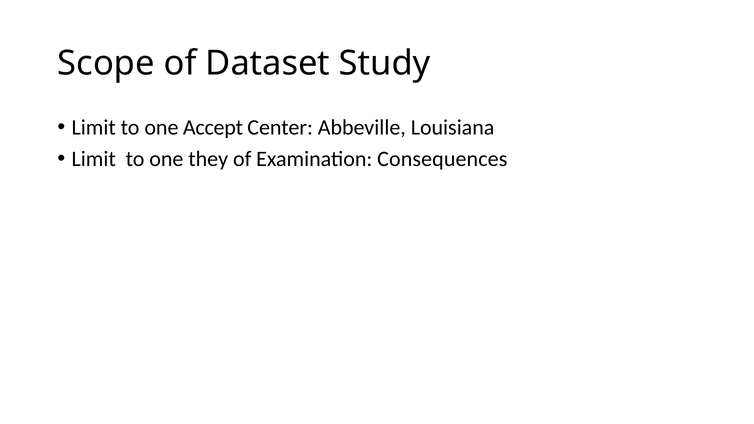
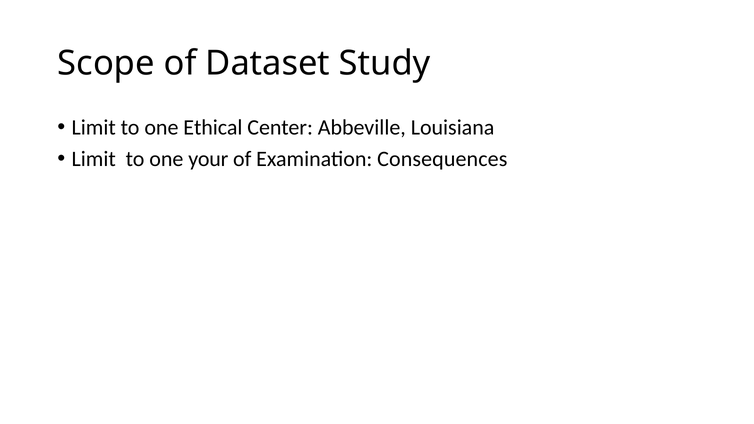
Accept: Accept -> Ethical
they: they -> your
